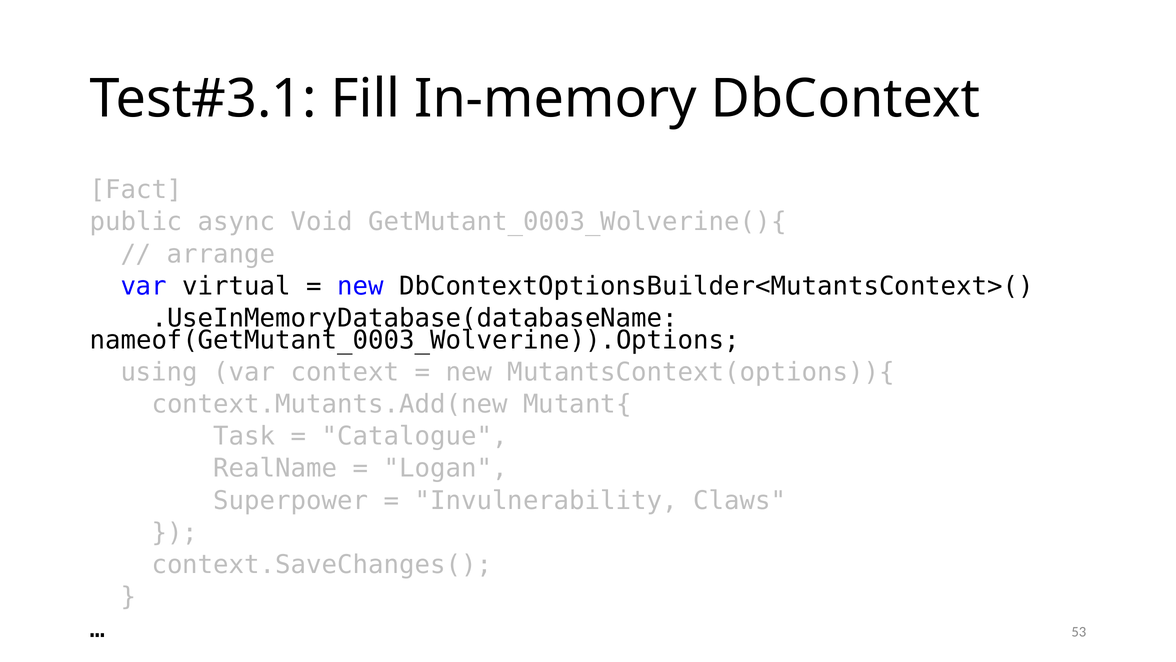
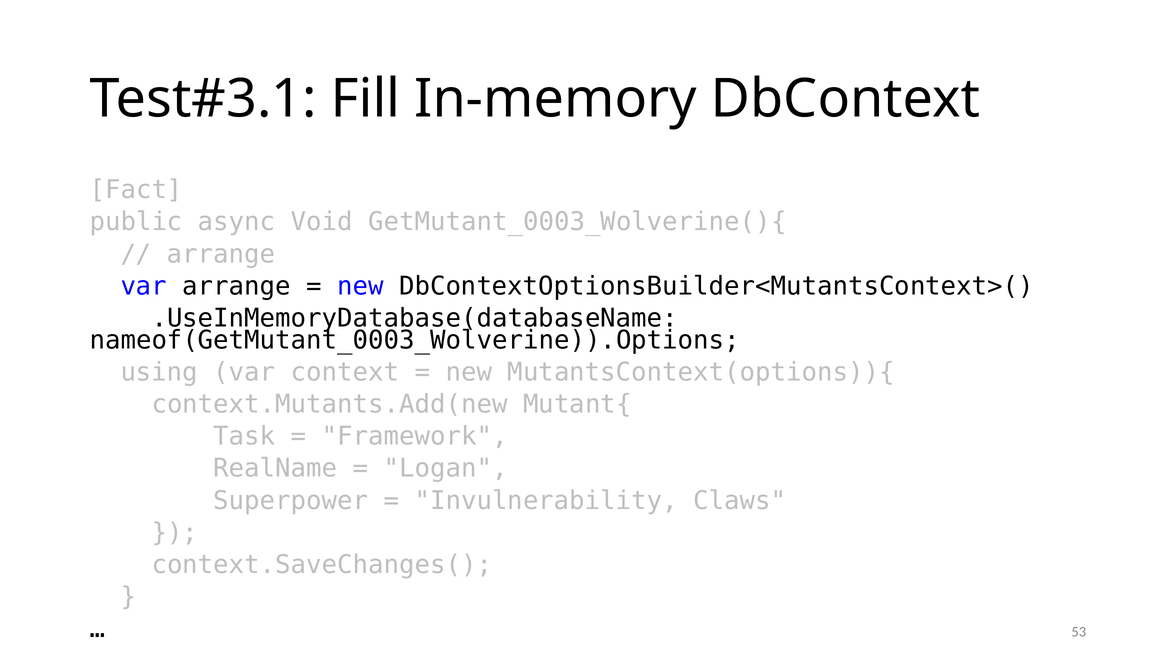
var virtual: virtual -> arrange
Catalogue: Catalogue -> Framework
